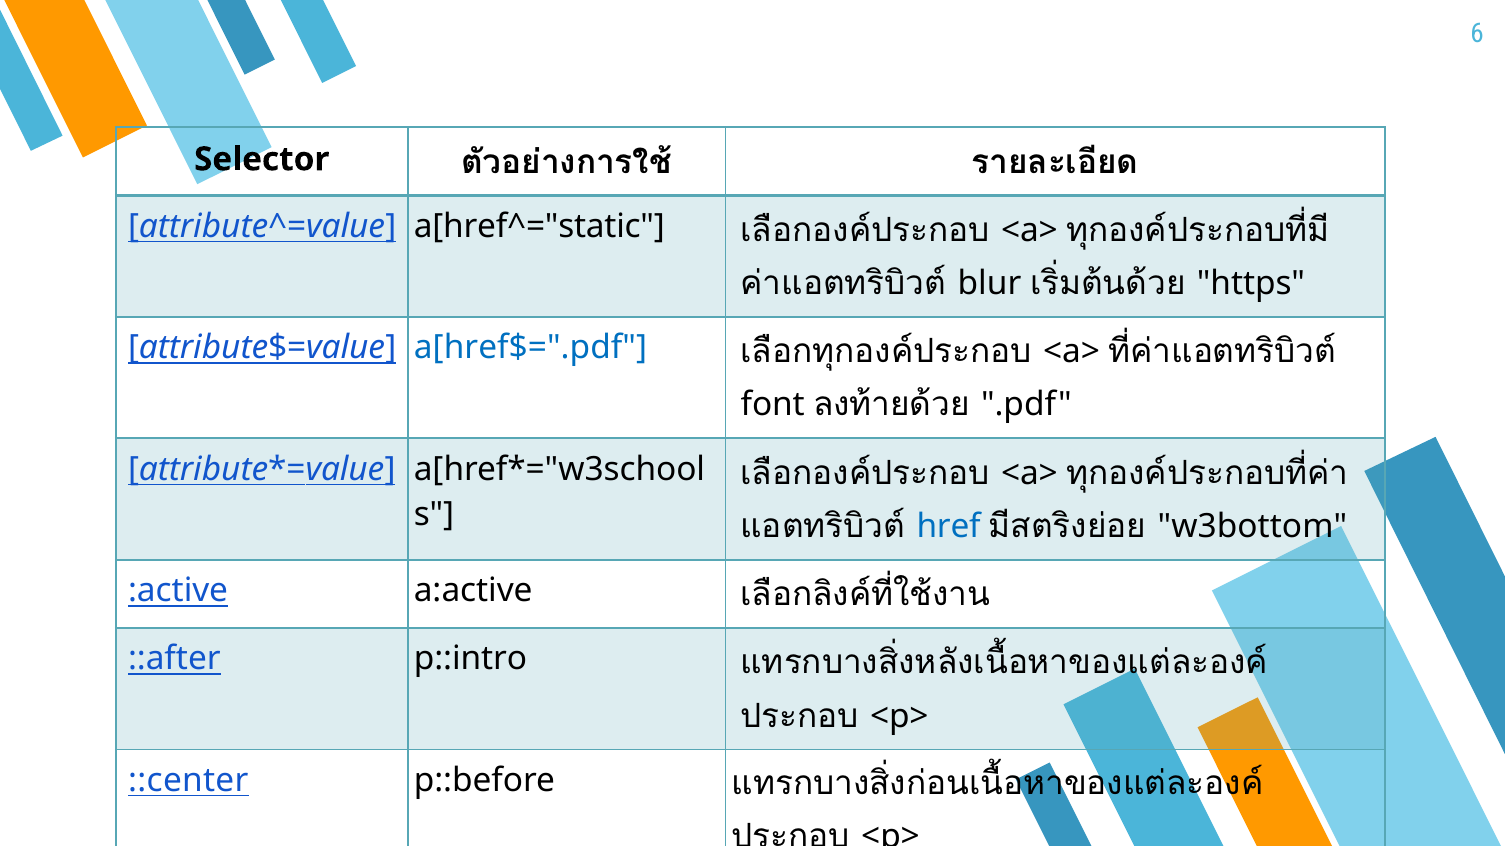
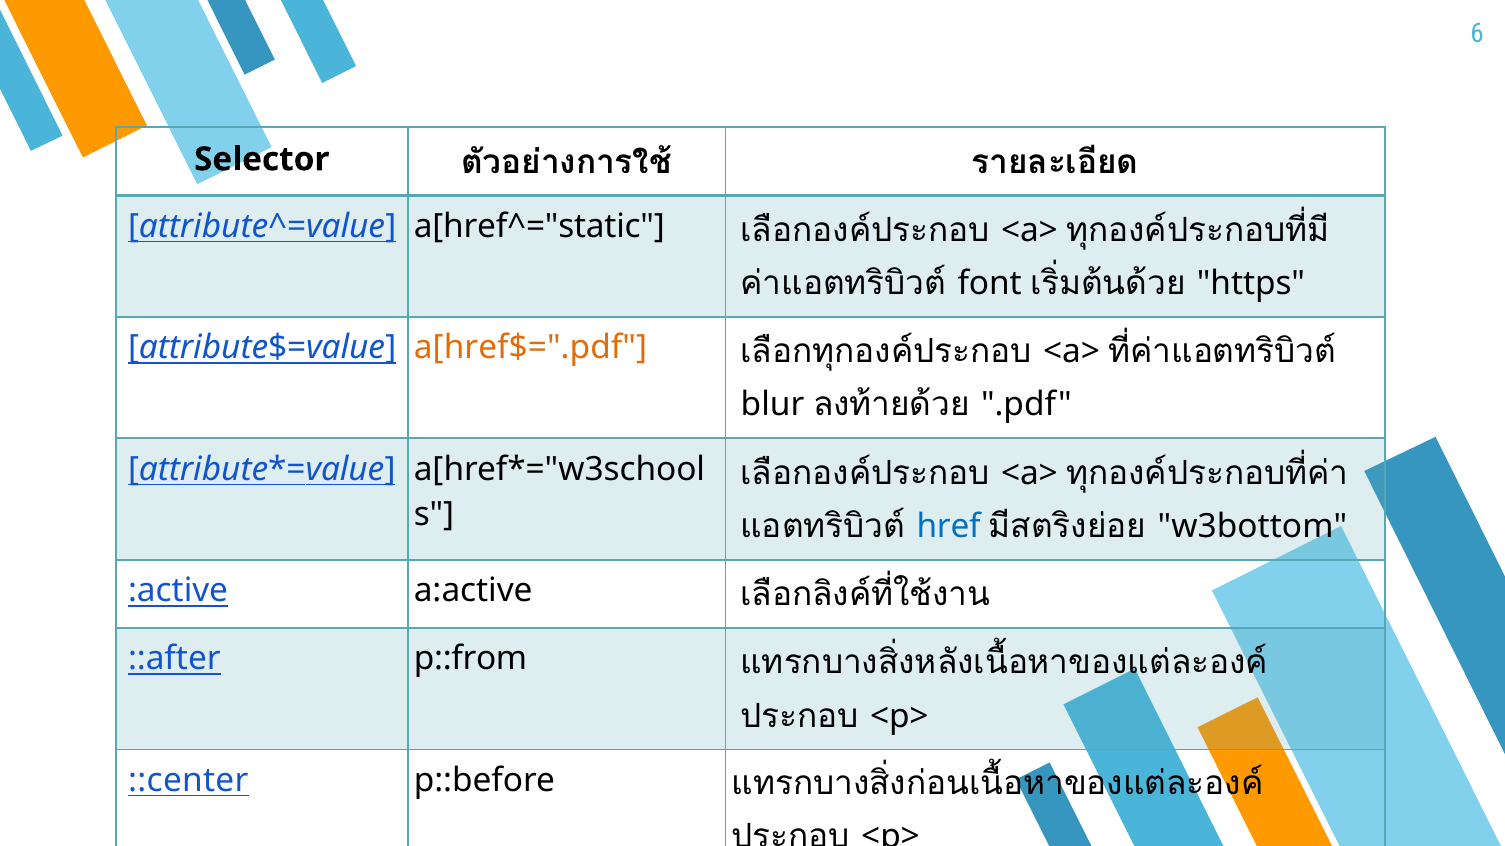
blur: blur -> font
a[href$=".pdf colour: blue -> orange
font: font -> blur
p::intro: p::intro -> p::from
